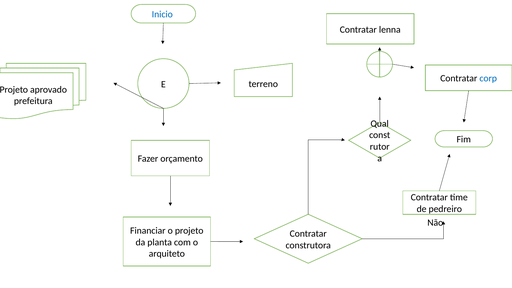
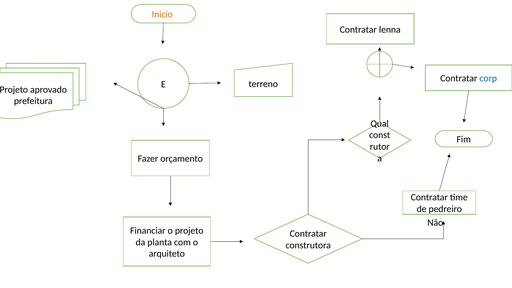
Inicio colour: blue -> orange
